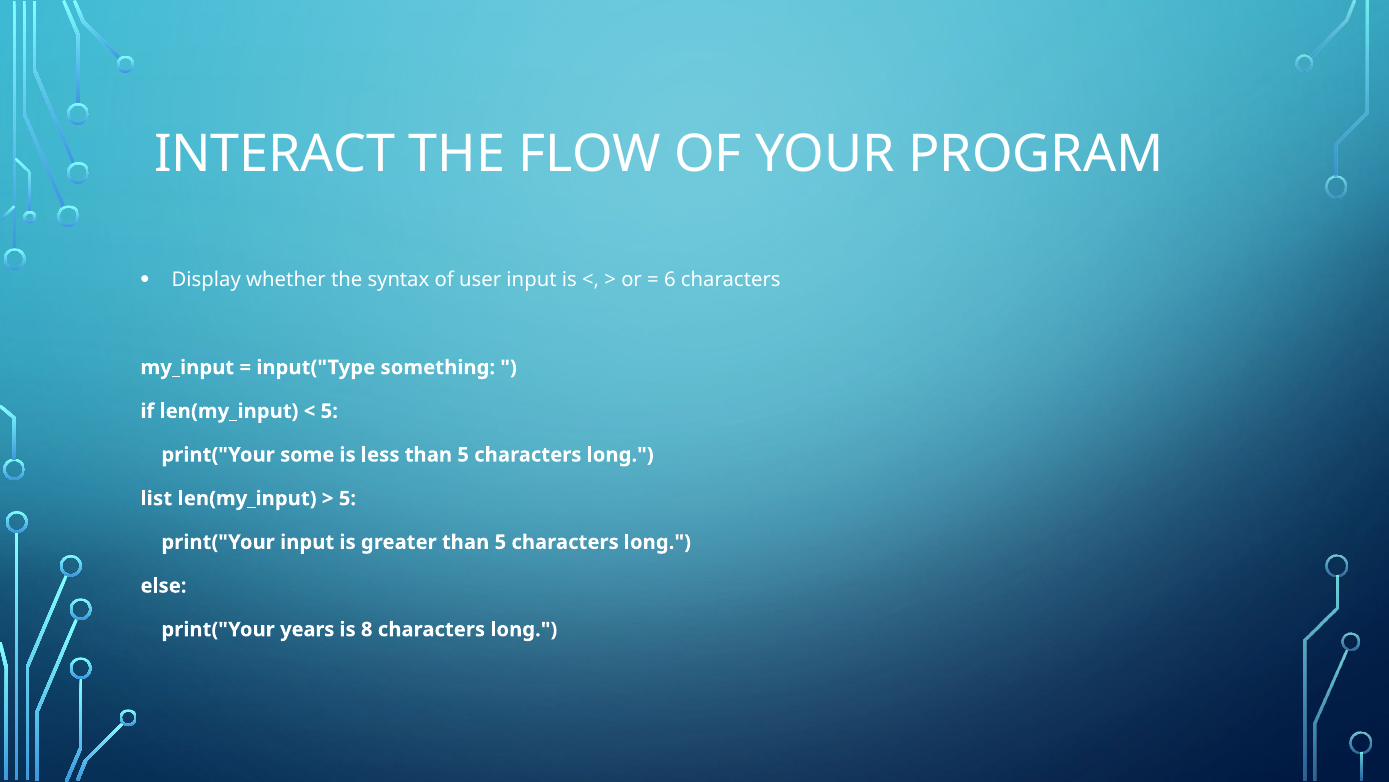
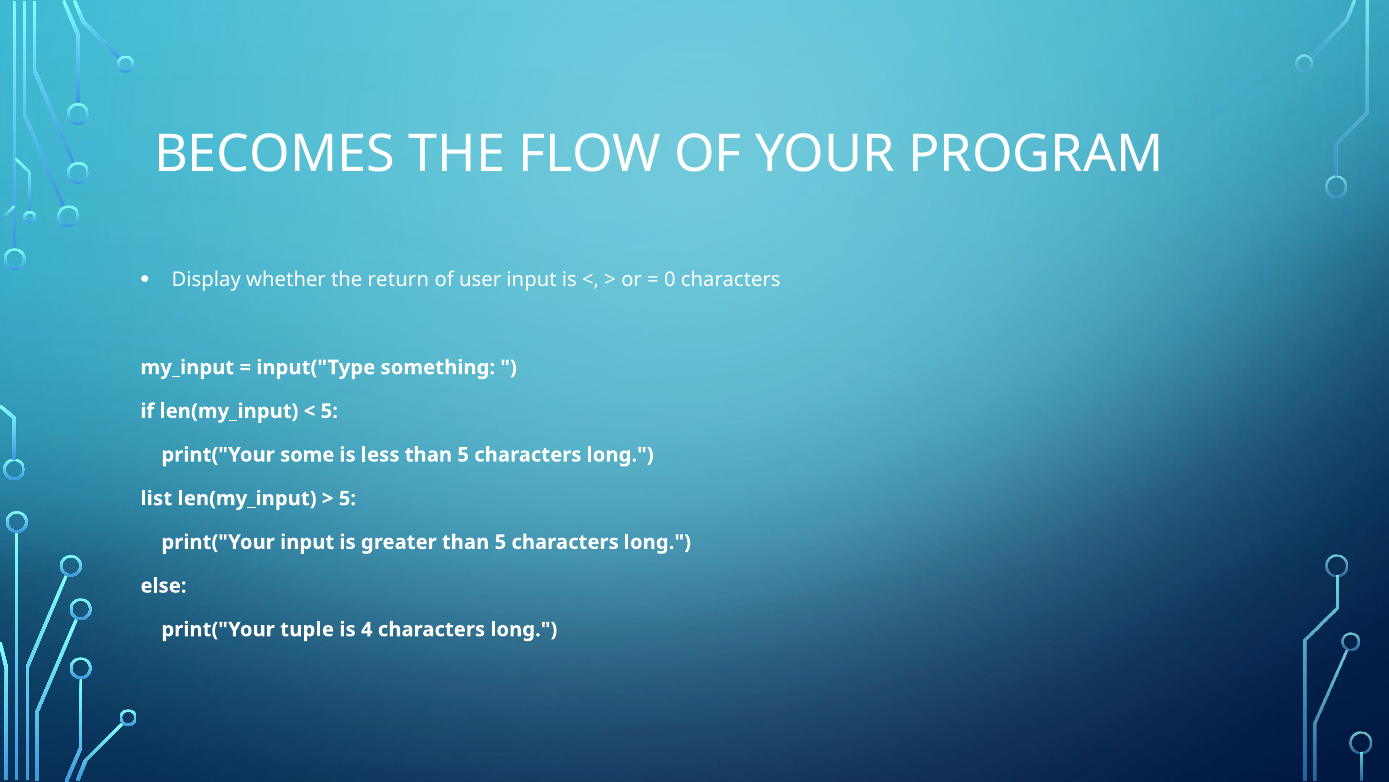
INTERACT: INTERACT -> BECOMES
syntax: syntax -> return
6: 6 -> 0
years: years -> tuple
8: 8 -> 4
